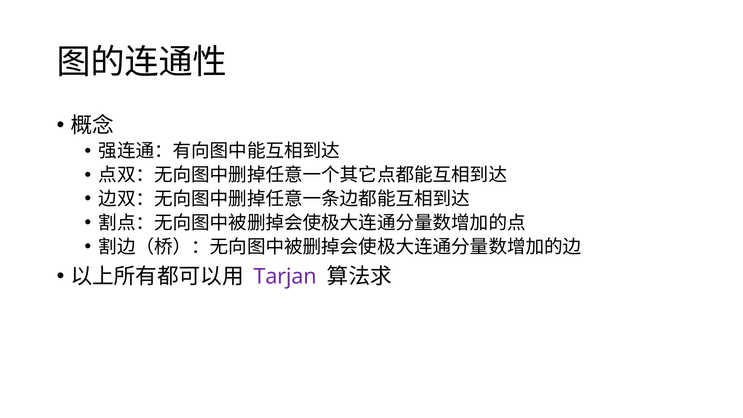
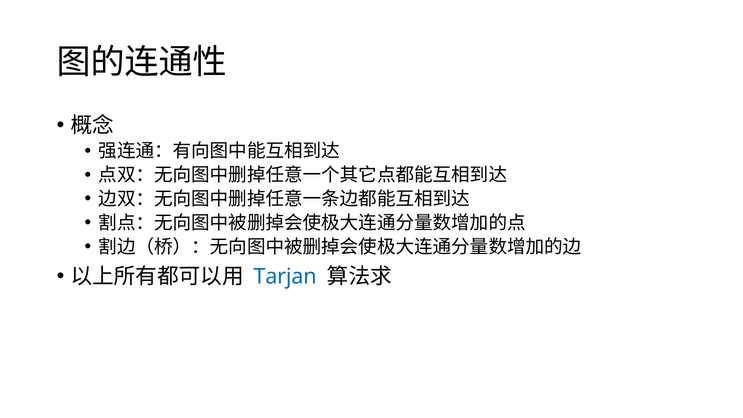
Tarjan colour: purple -> blue
